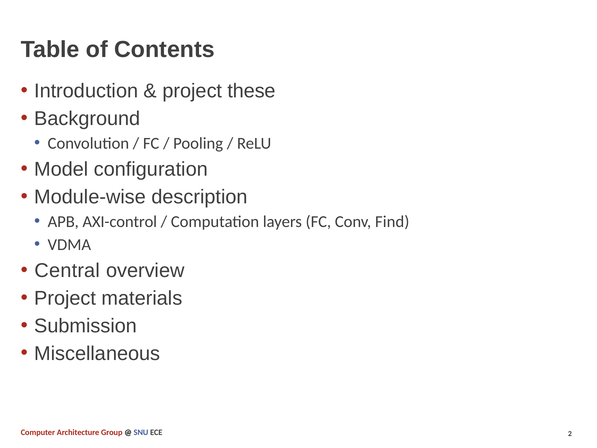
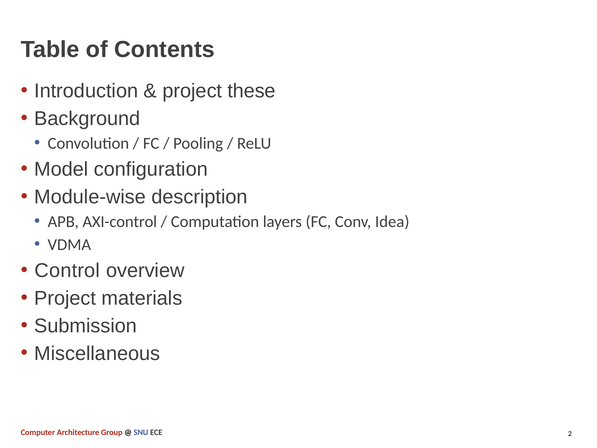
Find: Find -> Idea
Central: Central -> Control
